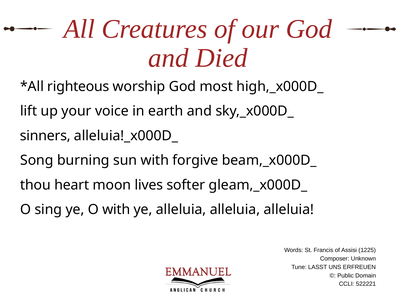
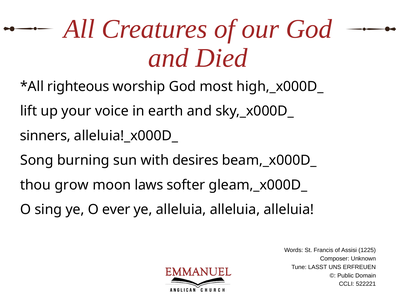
forgive: forgive -> desires
heart: heart -> grow
lives: lives -> laws
O with: with -> ever
